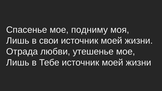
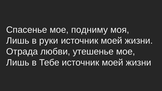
свои: свои -> руки
